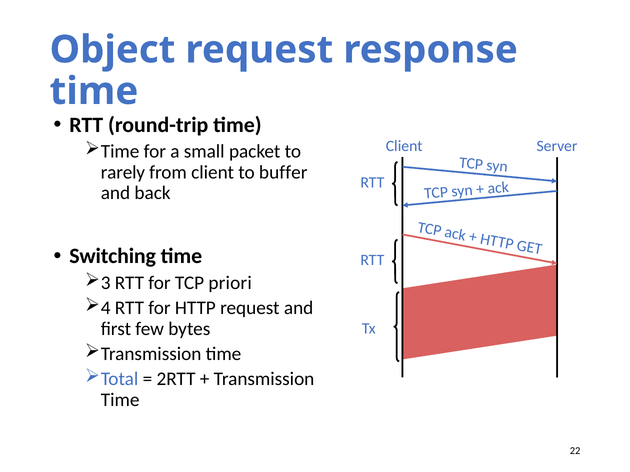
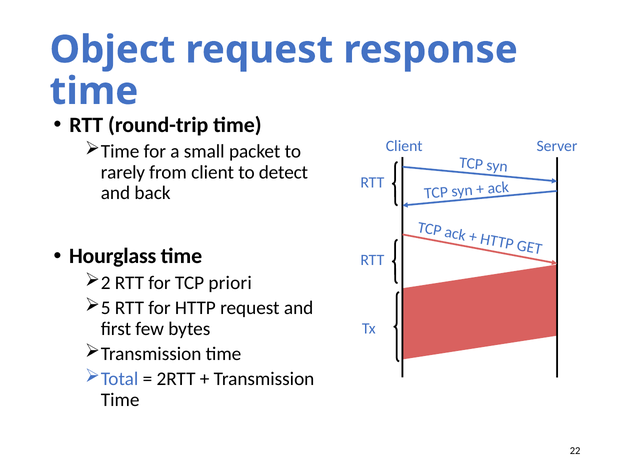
buffer: buffer -> detect
Switching: Switching -> Hourglass
3: 3 -> 2
4: 4 -> 5
